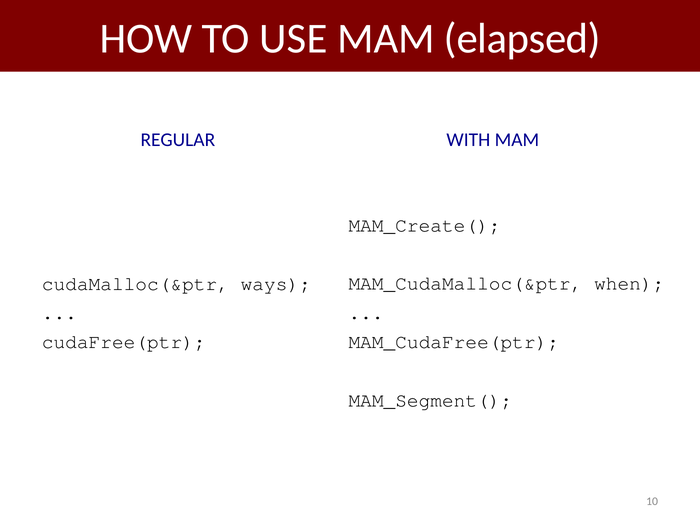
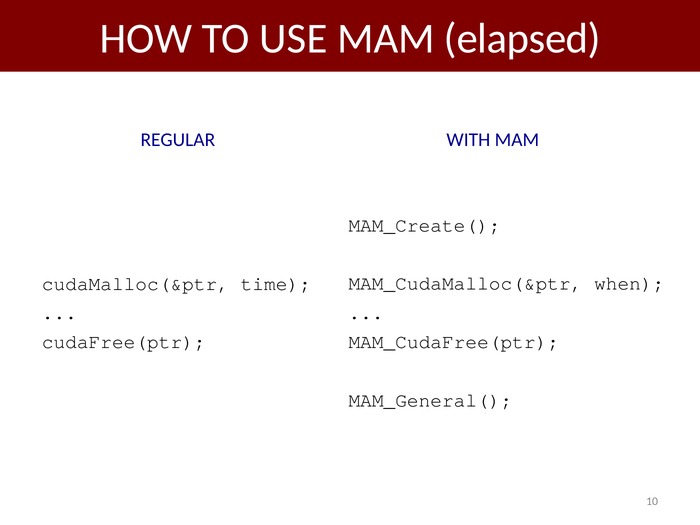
ways: ways -> time
MAM_Segment(: MAM_Segment( -> MAM_General(
